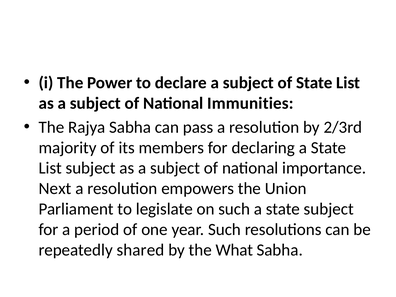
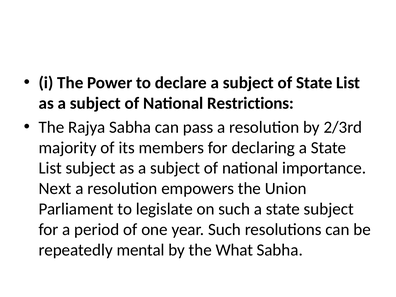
Immunities: Immunities -> Restrictions
shared: shared -> mental
